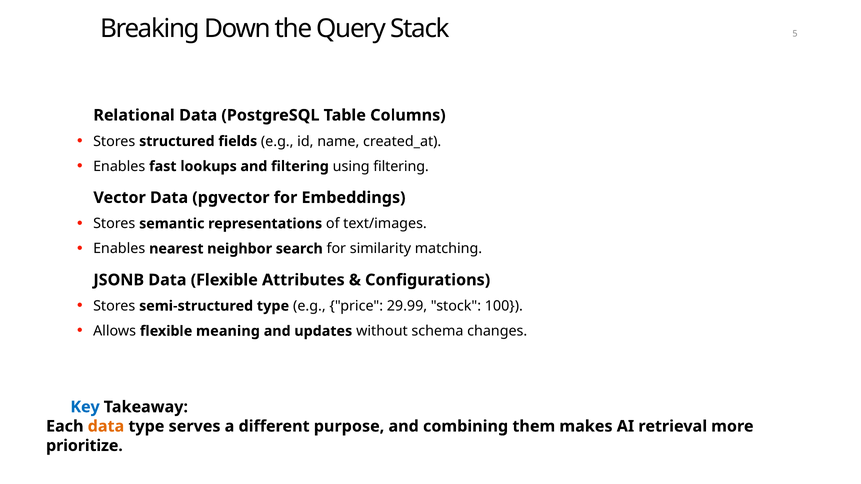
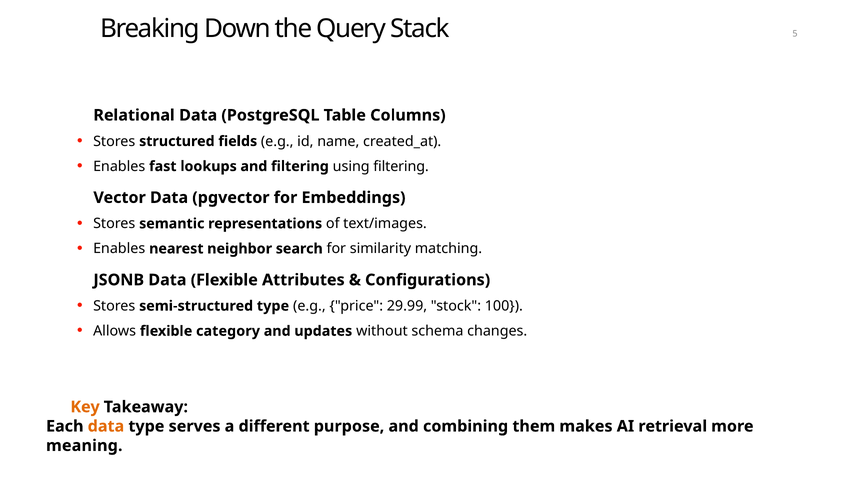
meaning: meaning -> category
Key colour: blue -> orange
prioritize: prioritize -> meaning
